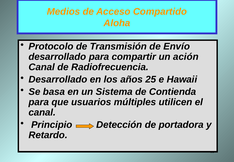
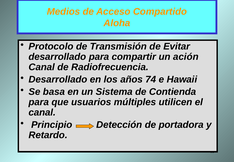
Envío: Envío -> Evitar
25: 25 -> 74
